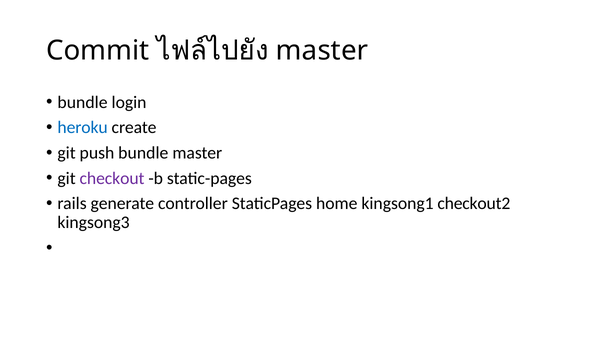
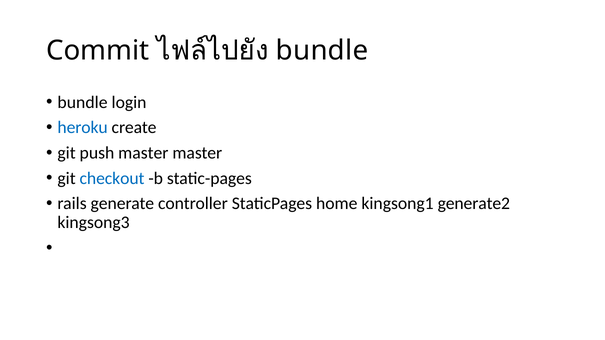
master at (322, 51): master -> bundle
push bundle: bundle -> master
checkout colour: purple -> blue
checkout2: checkout2 -> generate2
